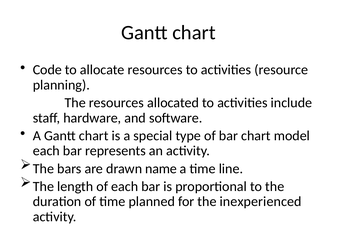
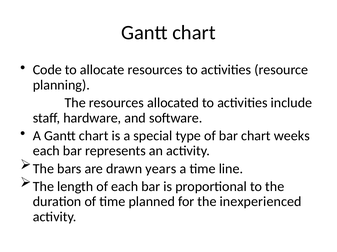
model: model -> weeks
name: name -> years
